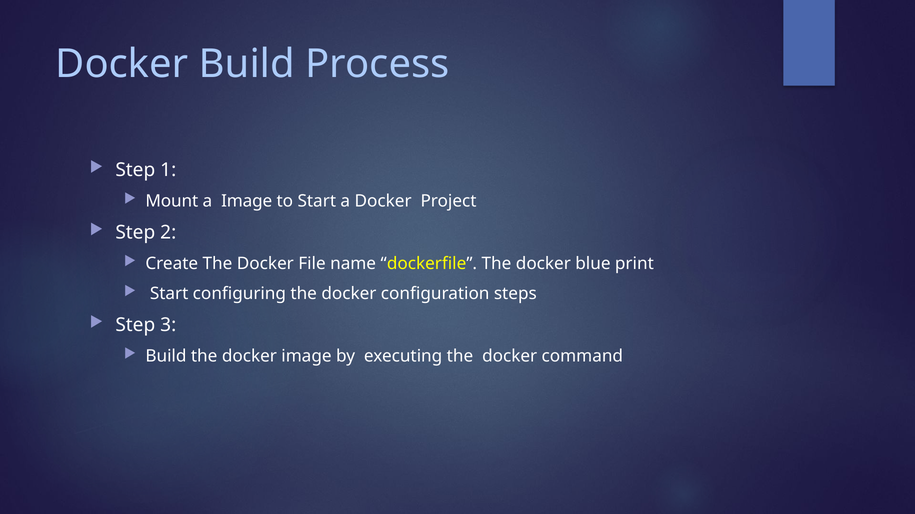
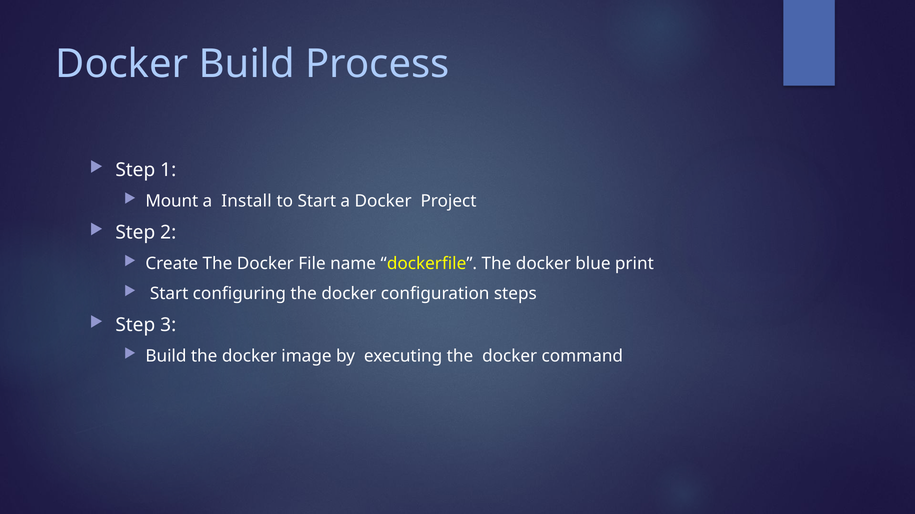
a Image: Image -> Install
